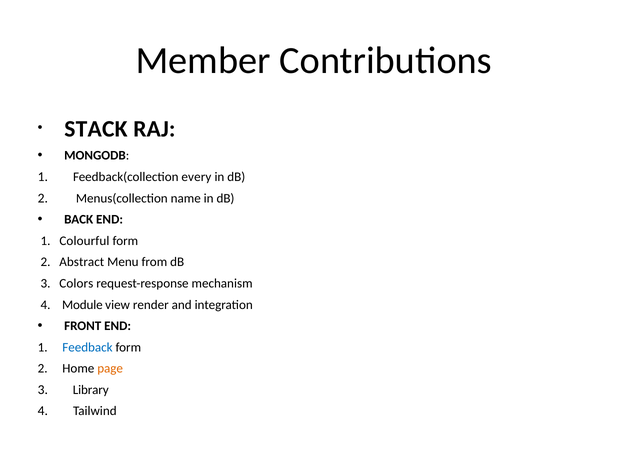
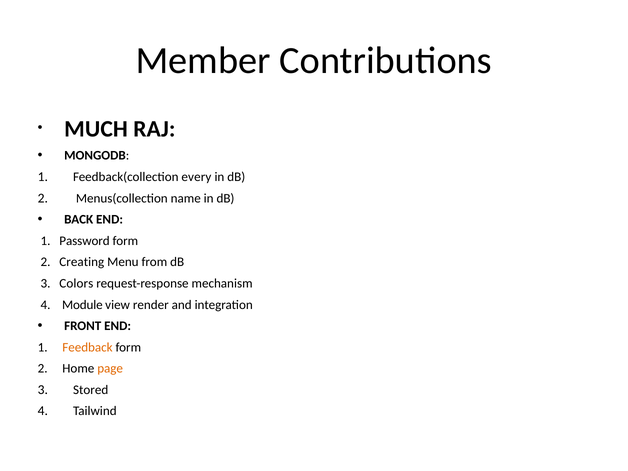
STACK: STACK -> MUCH
Colourful: Colourful -> Password
Abstract: Abstract -> Creating
Feedback colour: blue -> orange
Library: Library -> Stored
